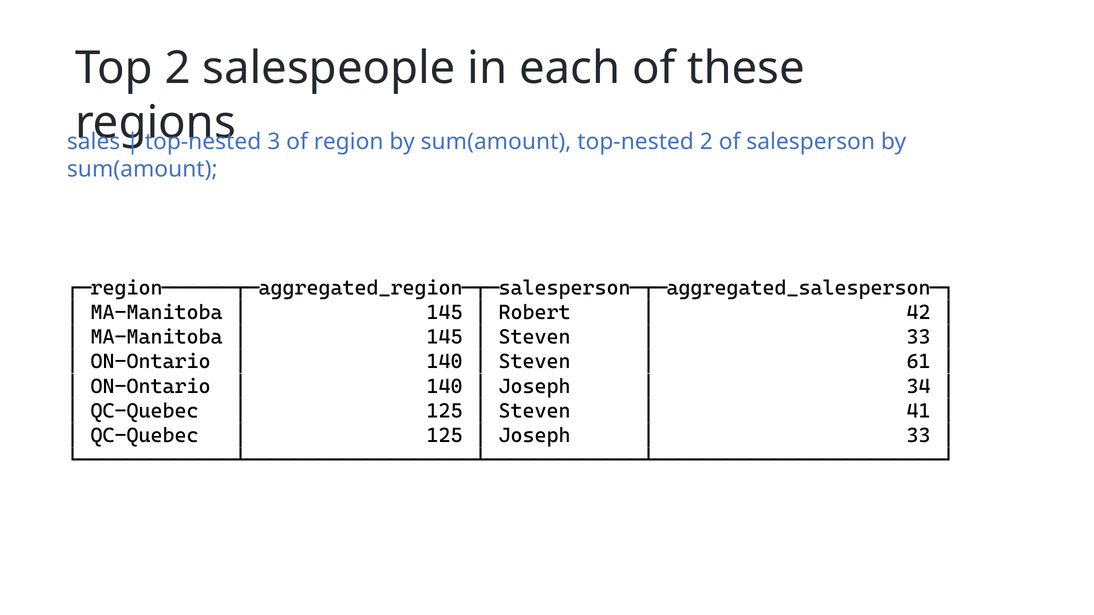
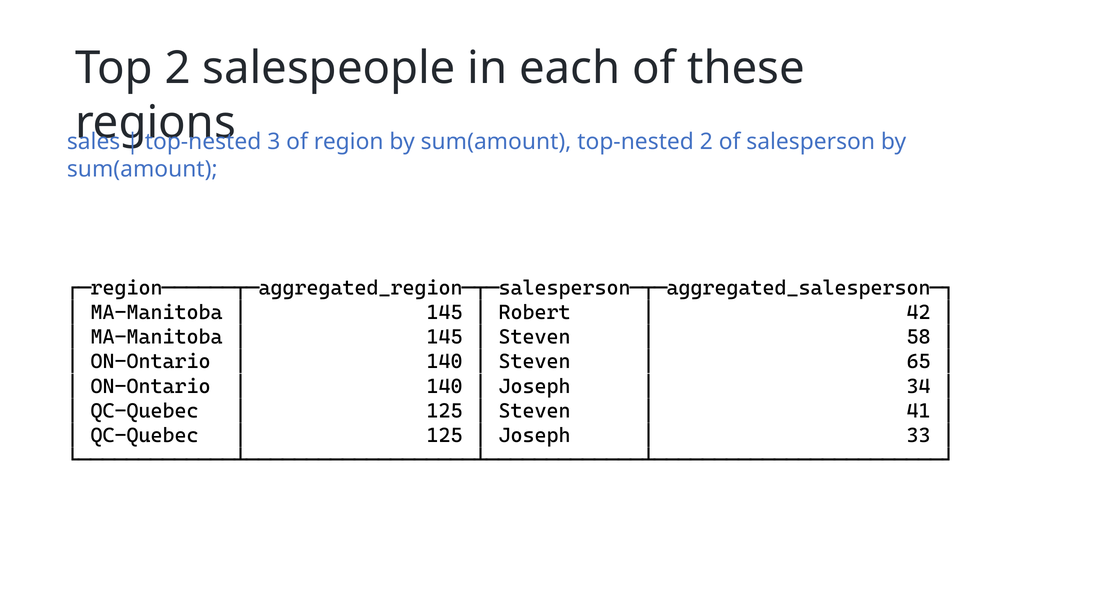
33 at (919, 337): 33 -> 58
61: 61 -> 65
